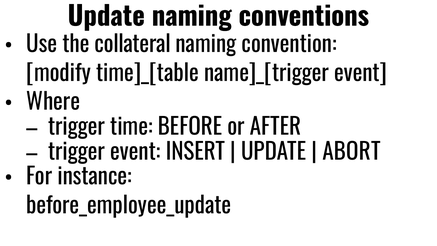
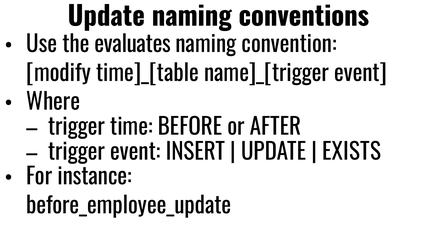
collateral: collateral -> evaluates
ABORT: ABORT -> EXISTS
